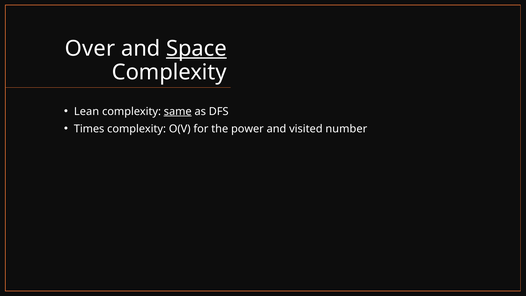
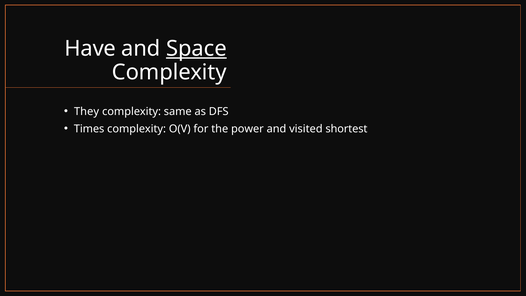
Over: Over -> Have
Lean: Lean -> They
same underline: present -> none
number: number -> shortest
